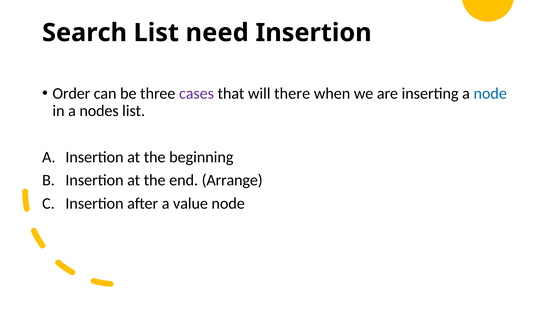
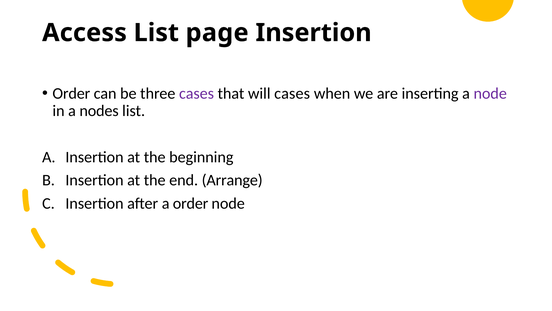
Search: Search -> Access
need: need -> page
will there: there -> cases
node at (490, 93) colour: blue -> purple
a value: value -> order
